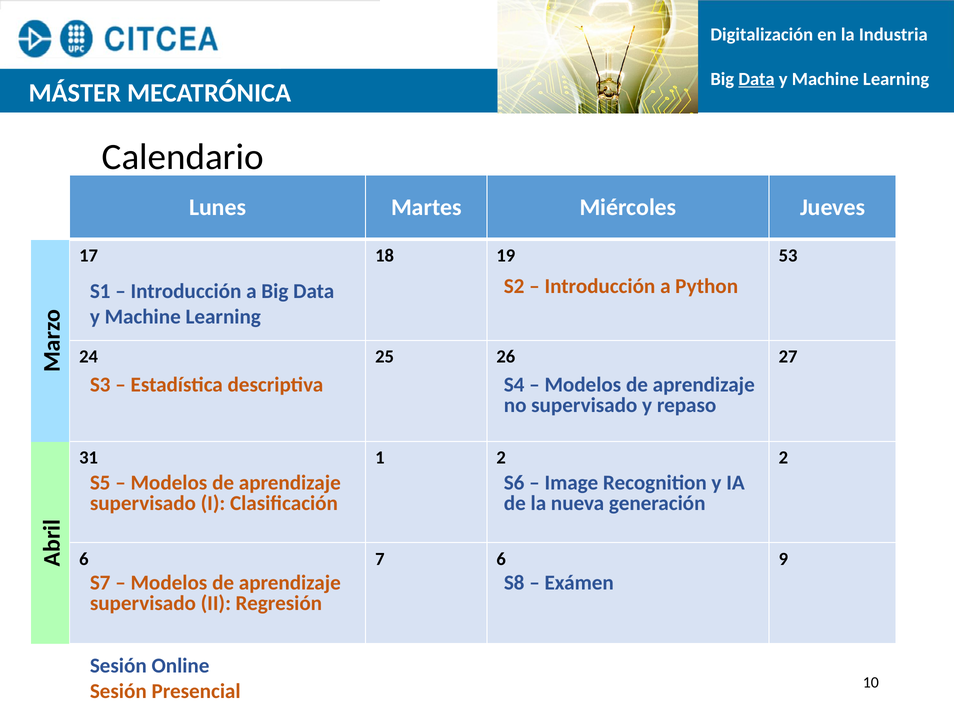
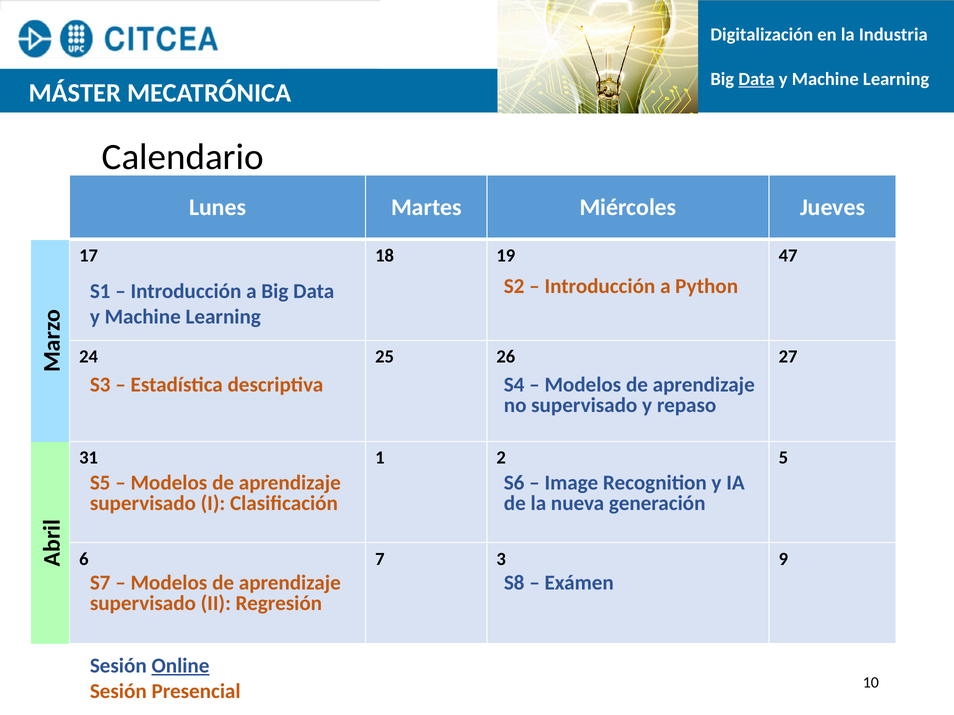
53: 53 -> 47
2 2: 2 -> 5
7 6: 6 -> 3
Online underline: none -> present
